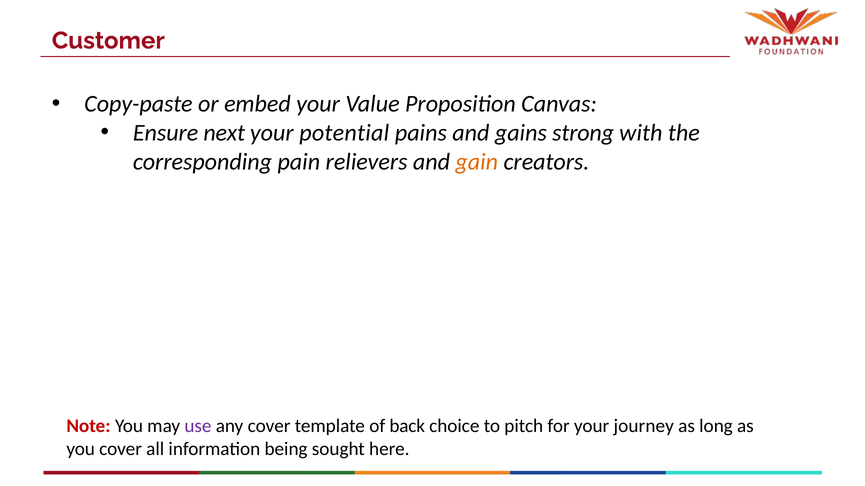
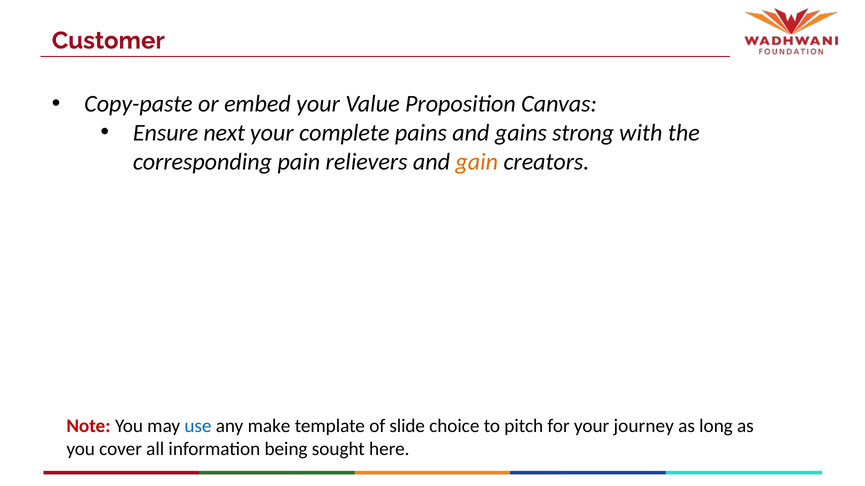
potential: potential -> complete
use colour: purple -> blue
any cover: cover -> make
back: back -> slide
